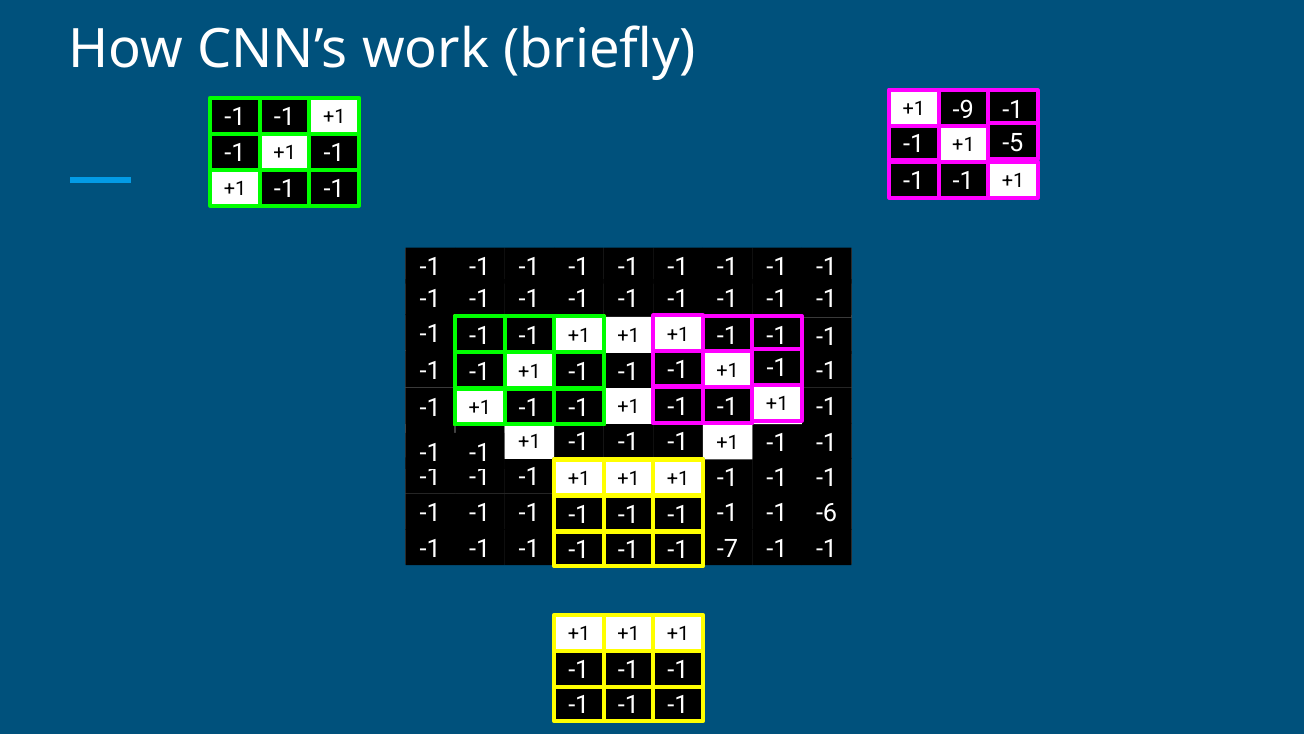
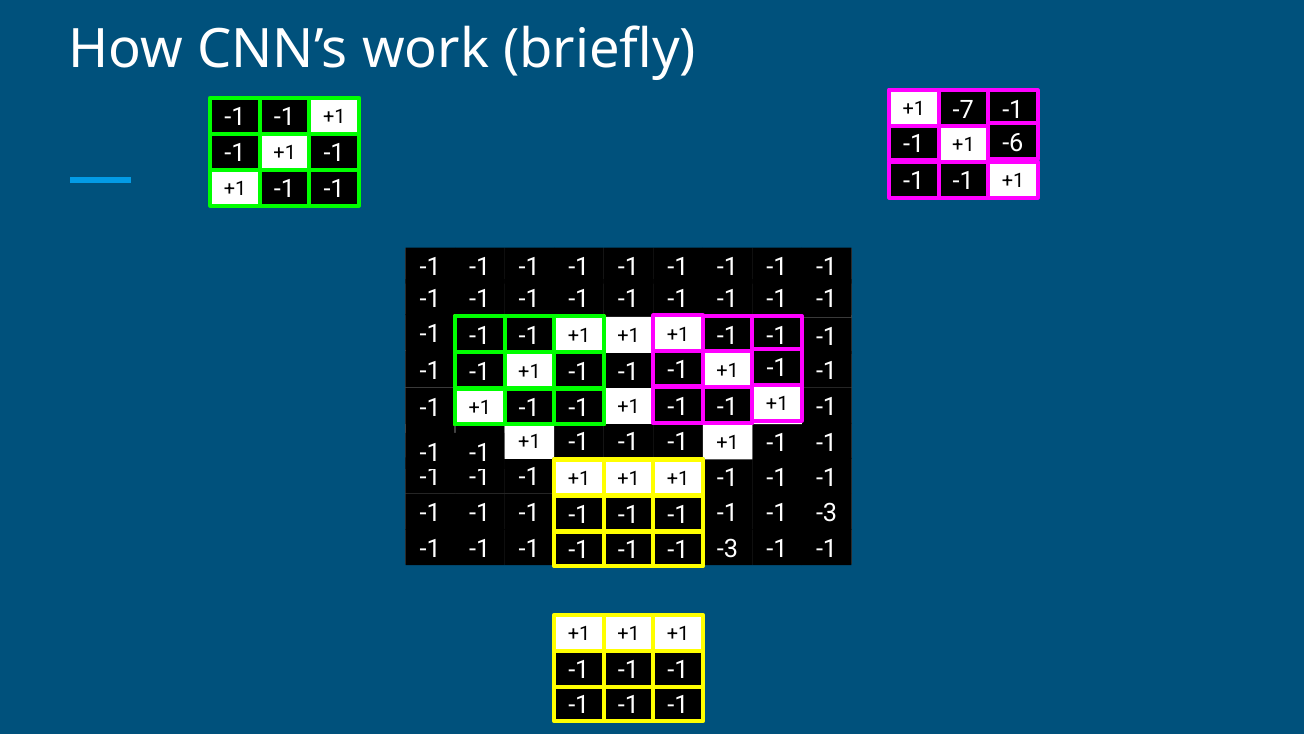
-9: -9 -> -7
-5: -5 -> -6
-6 at (827, 513): -6 -> -3
-7 at (728, 549): -7 -> -3
